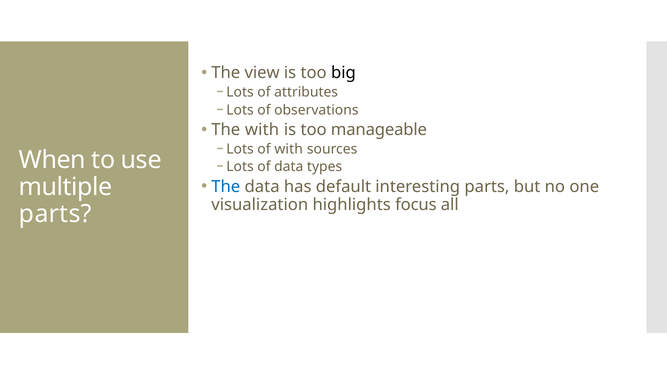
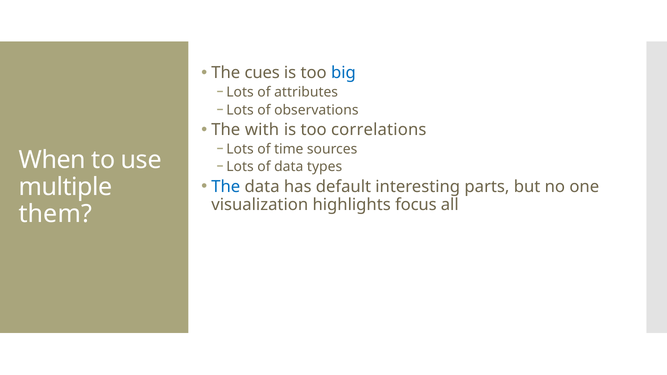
view: view -> cues
big colour: black -> blue
manageable: manageable -> correlations
of with: with -> time
parts at (55, 214): parts -> them
